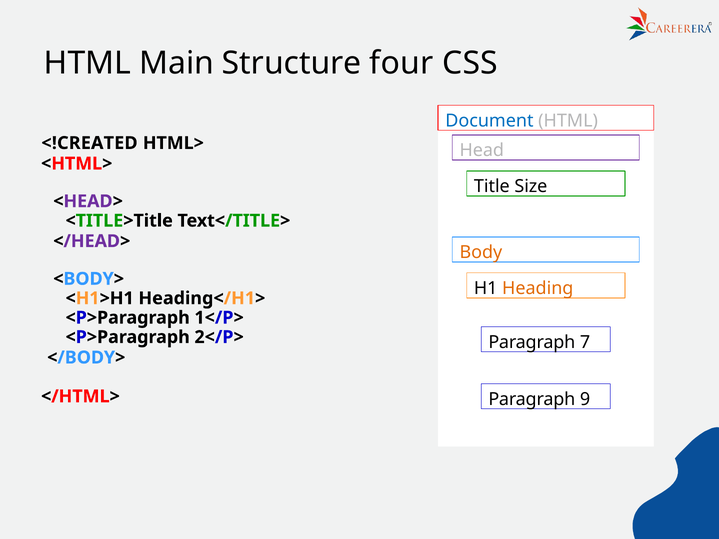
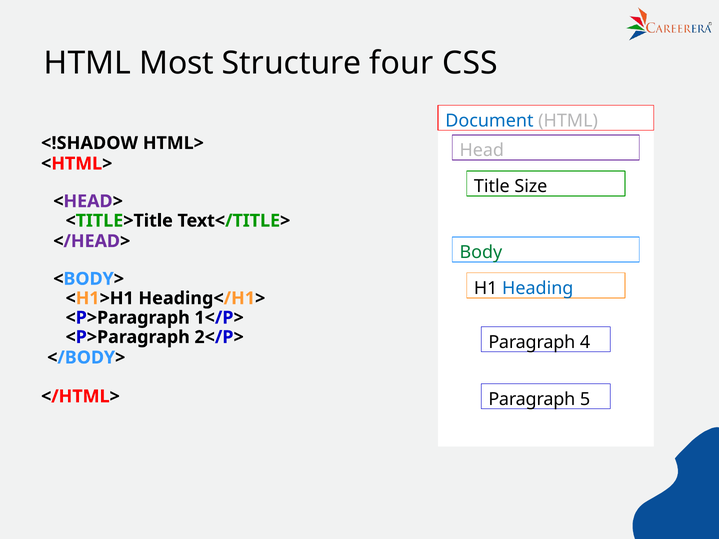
Main: Main -> Most
<!CREATED: <!CREATED -> <!SHADOW
Body colour: orange -> green
Heading colour: orange -> blue
7: 7 -> 4
9: 9 -> 5
